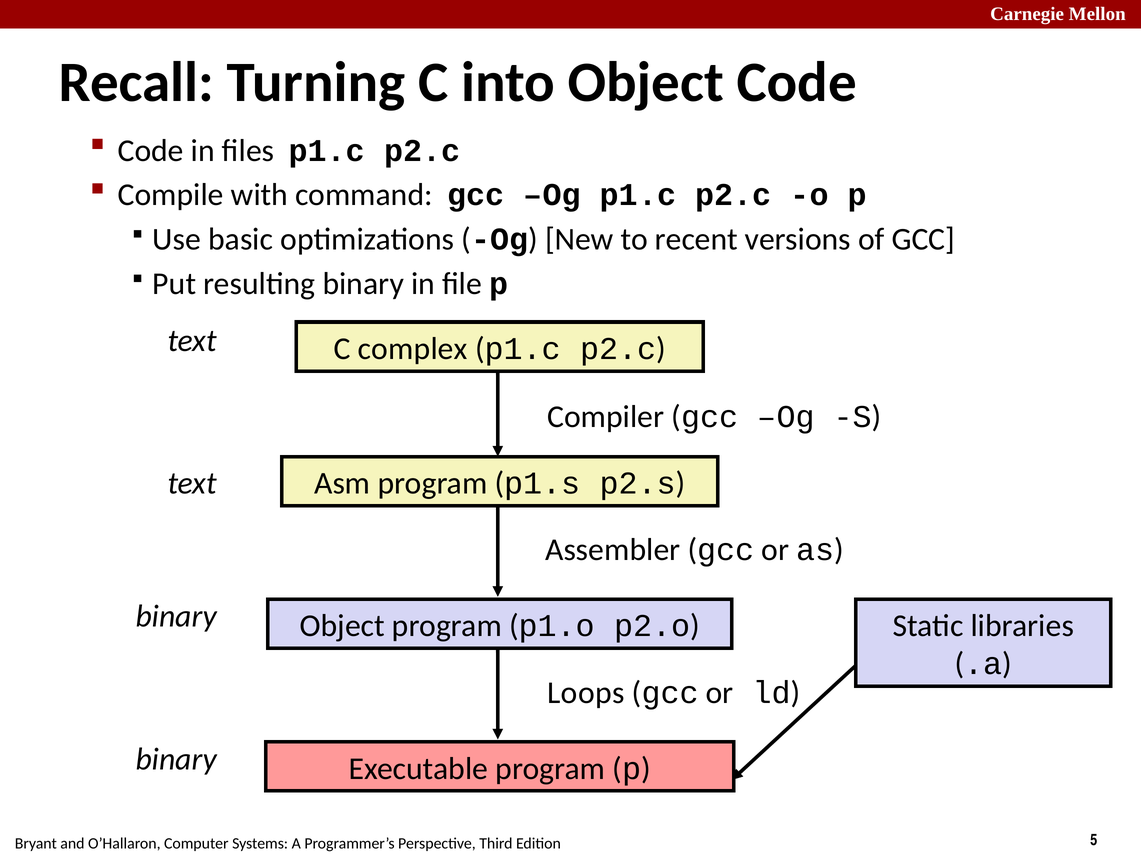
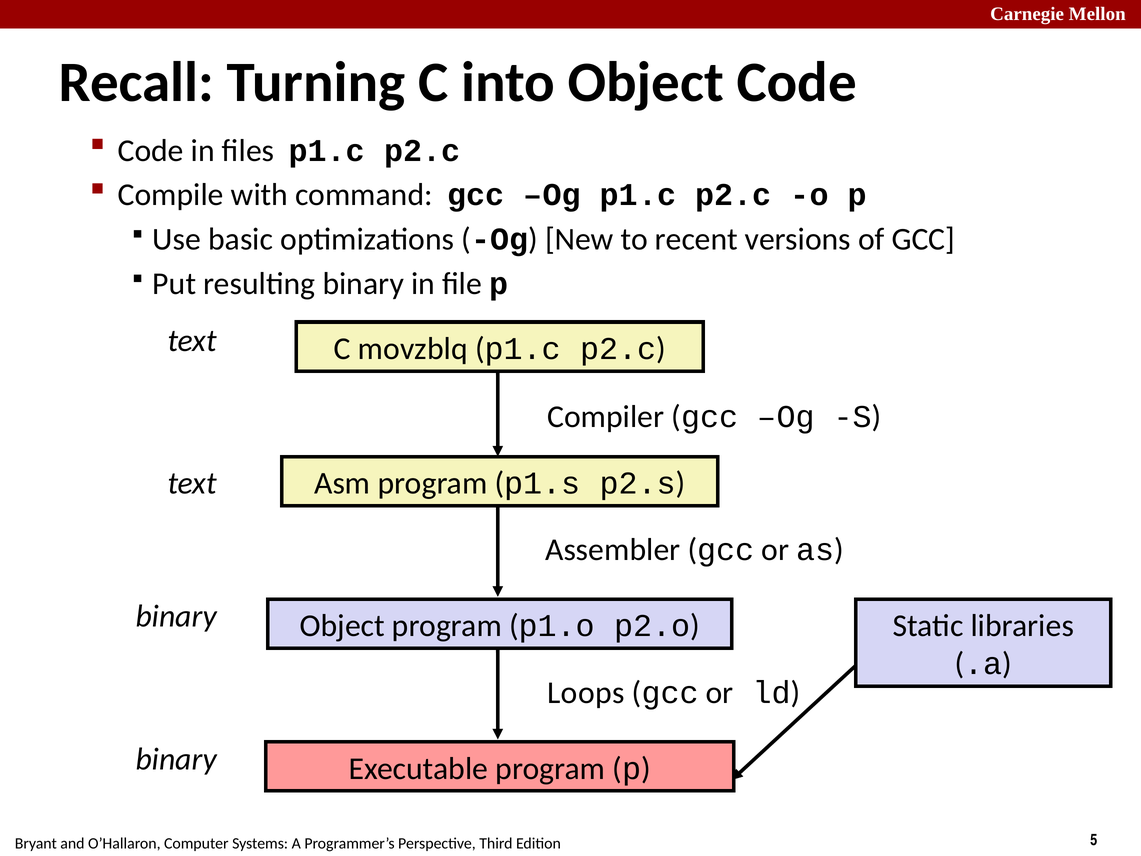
complex: complex -> movzblq
